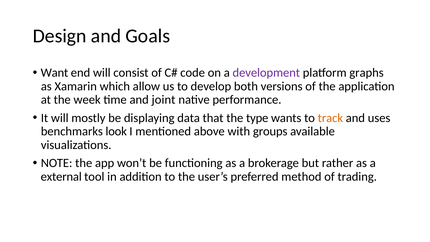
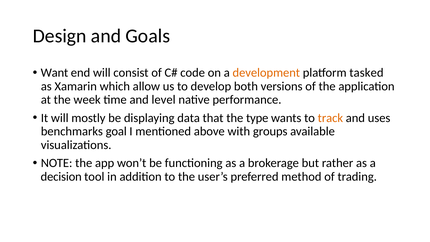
development colour: purple -> orange
graphs: graphs -> tasked
joint: joint -> level
look: look -> goal
external: external -> decision
